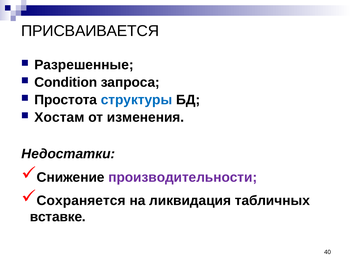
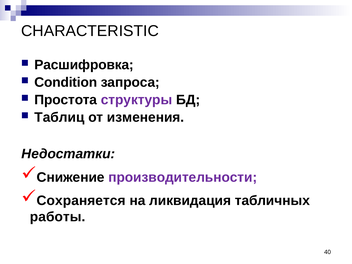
ПРИСВАИВАЕТСЯ: ПРИСВАИВАЕТСЯ -> CHARACTERISTIC
Разрешенные: Разрешенные -> Расшифровка
структуры colour: blue -> purple
Хостам: Хостам -> Таблиц
вставке: вставке -> работы
